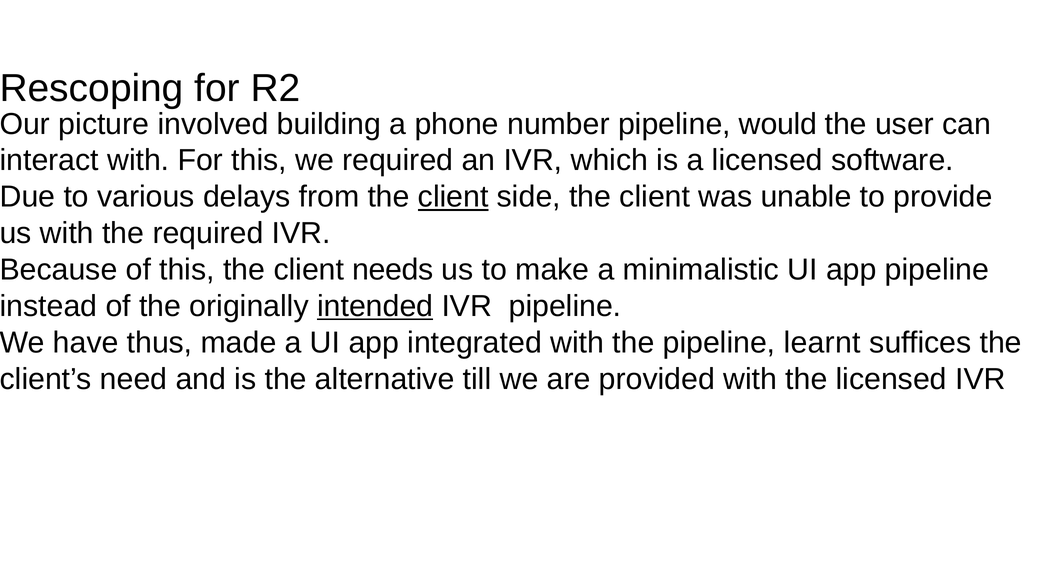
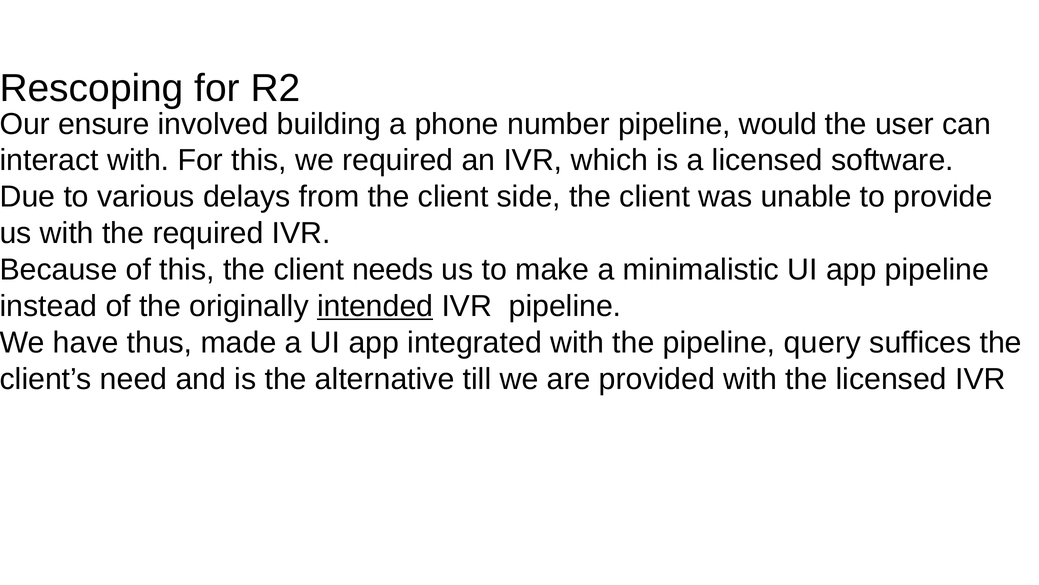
picture: picture -> ensure
client at (453, 197) underline: present -> none
learnt: learnt -> query
